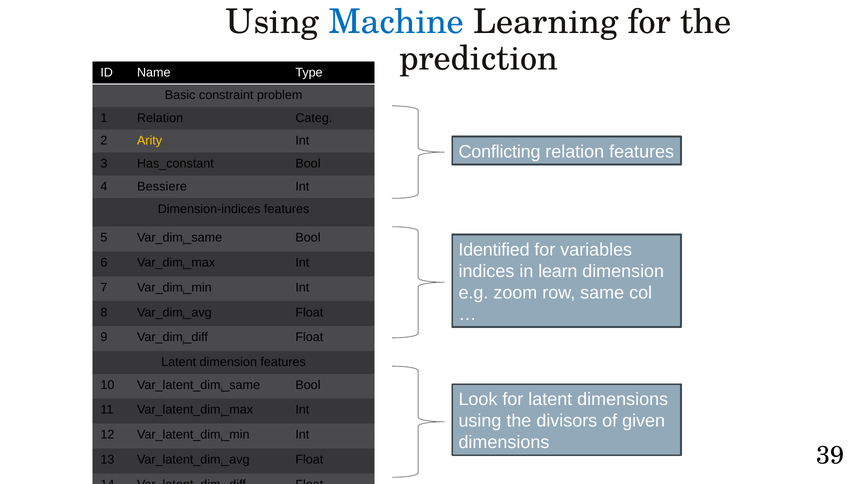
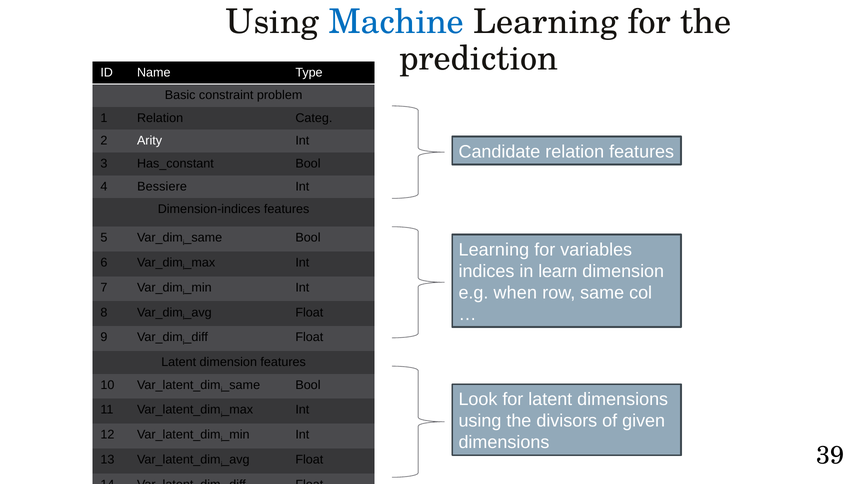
Arity colour: yellow -> white
Conflicting: Conflicting -> Candidate
Identified at (494, 250): Identified -> Learning
zoom: zoom -> when
